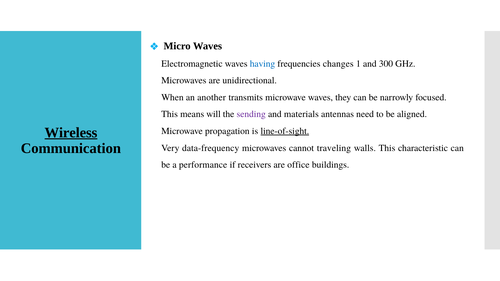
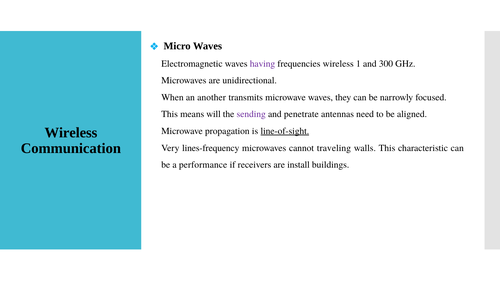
having colour: blue -> purple
frequencies changes: changes -> wireless
materials: materials -> penetrate
Wireless at (71, 133) underline: present -> none
data-frequency: data-frequency -> lines-frequency
office: office -> install
